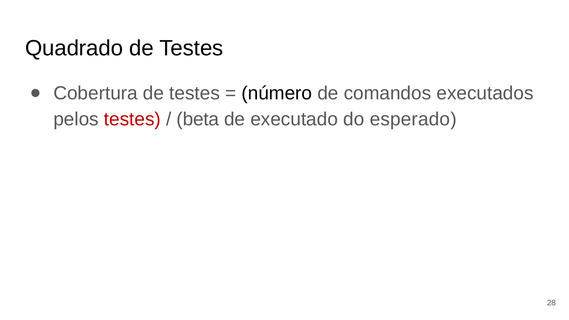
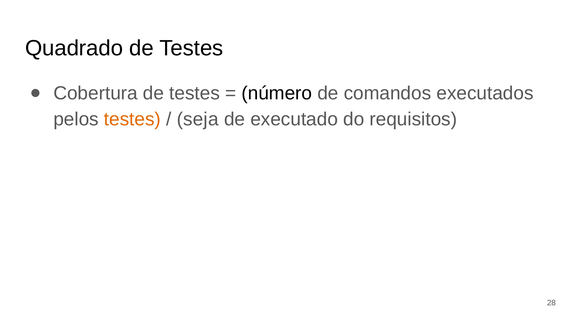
testes at (132, 119) colour: red -> orange
beta: beta -> seja
esperado: esperado -> requisitos
